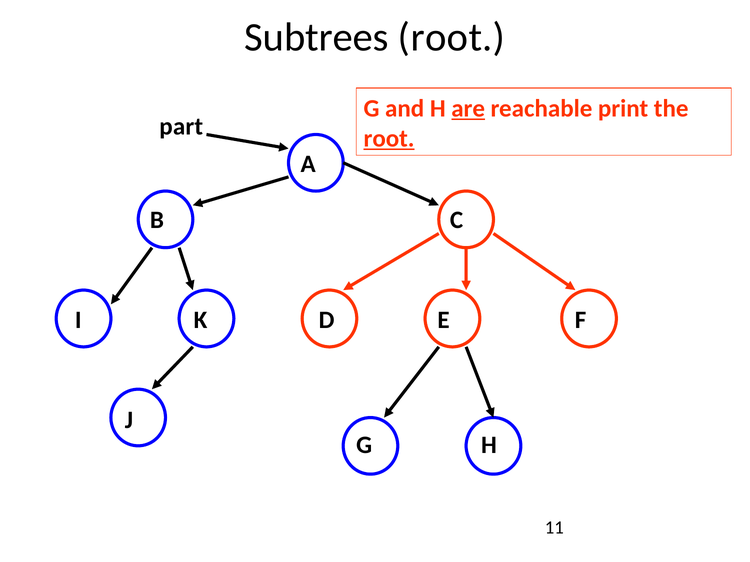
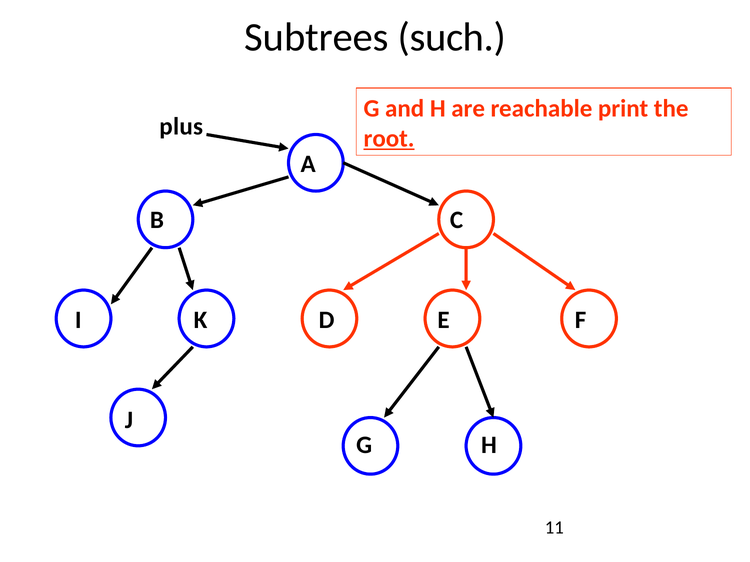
Subtrees root: root -> such
are underline: present -> none
part: part -> plus
